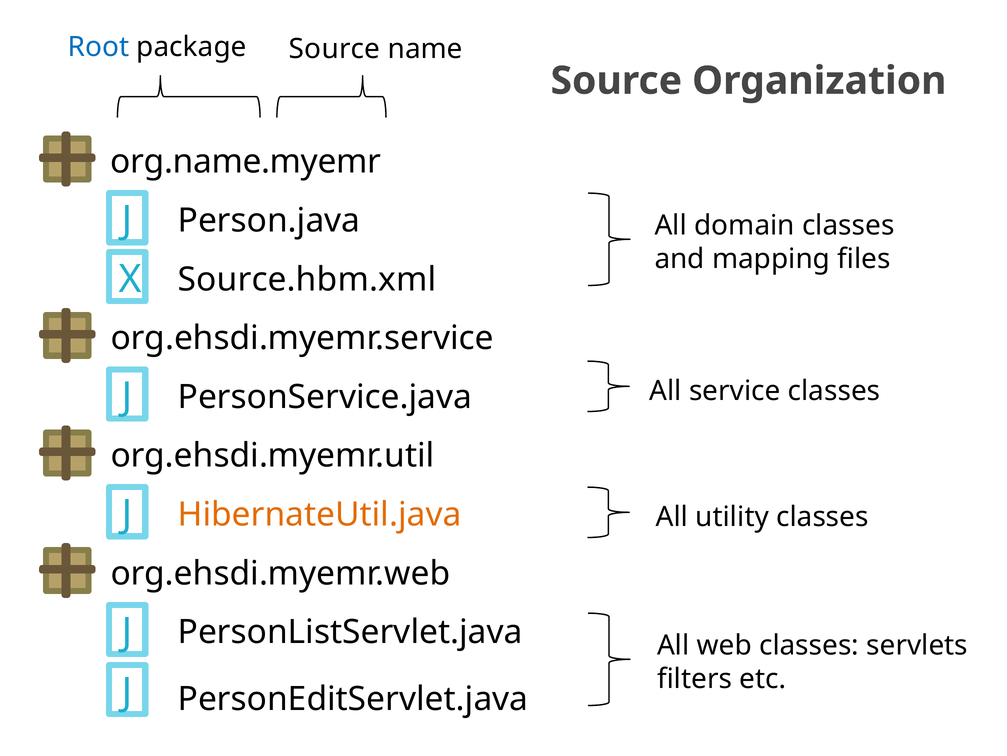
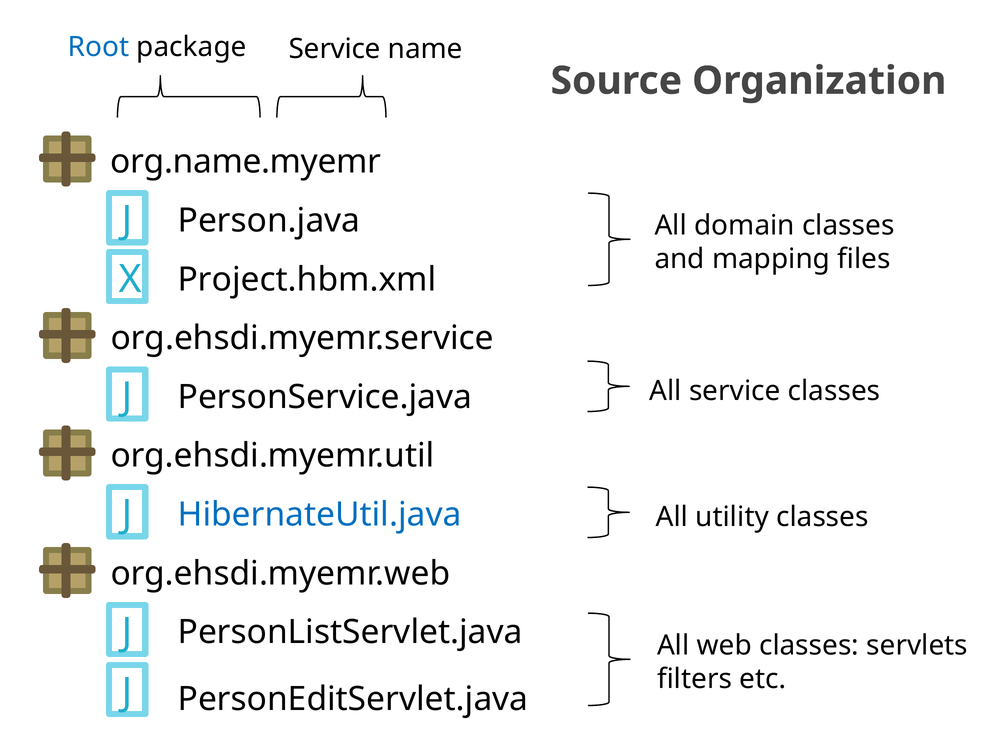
package Source: Source -> Service
Source.hbm.xml: Source.hbm.xml -> Project.hbm.xml
HibernateUtil.java colour: orange -> blue
